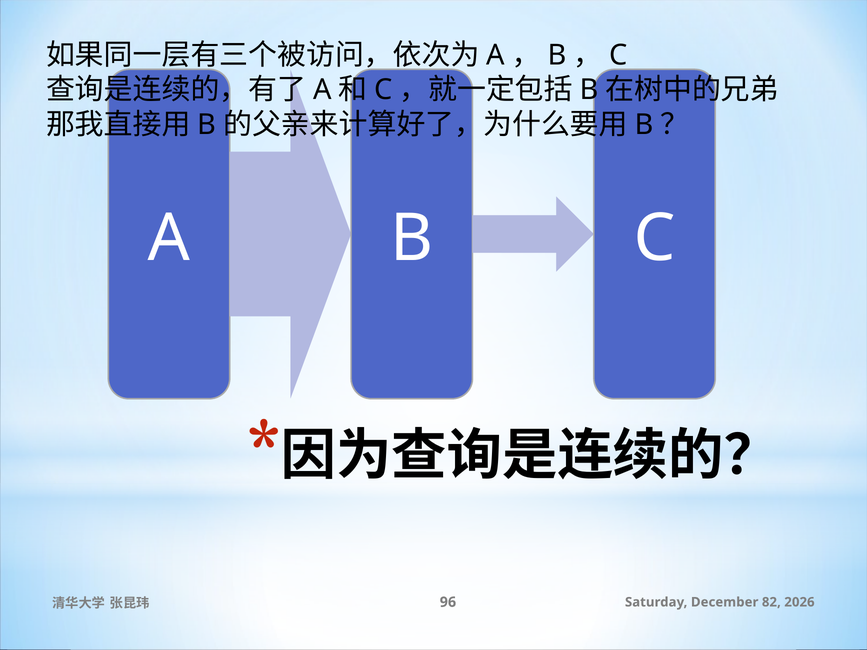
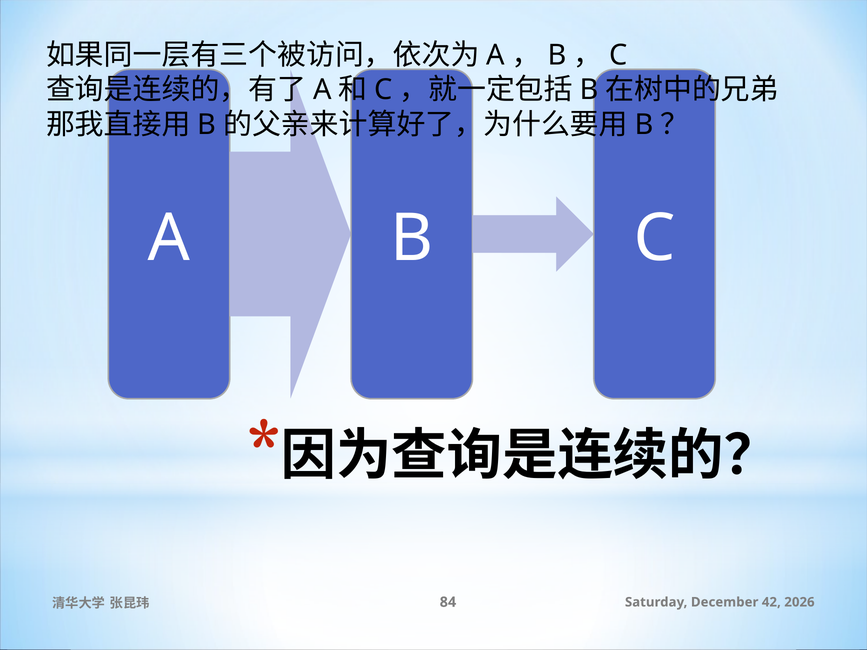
96: 96 -> 84
82: 82 -> 42
